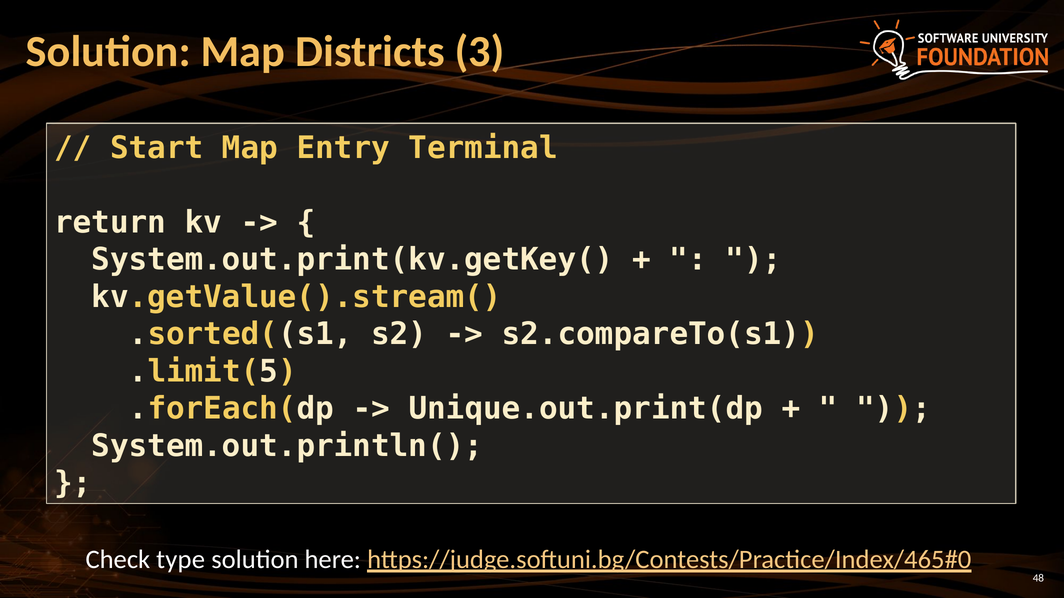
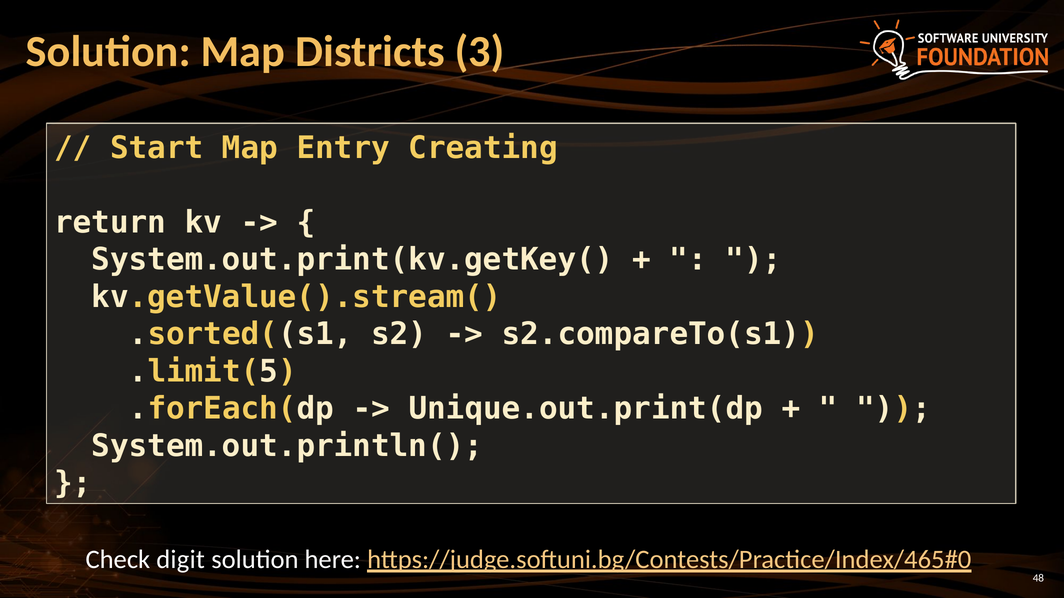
Terminal: Terminal -> Creating
type: type -> digit
